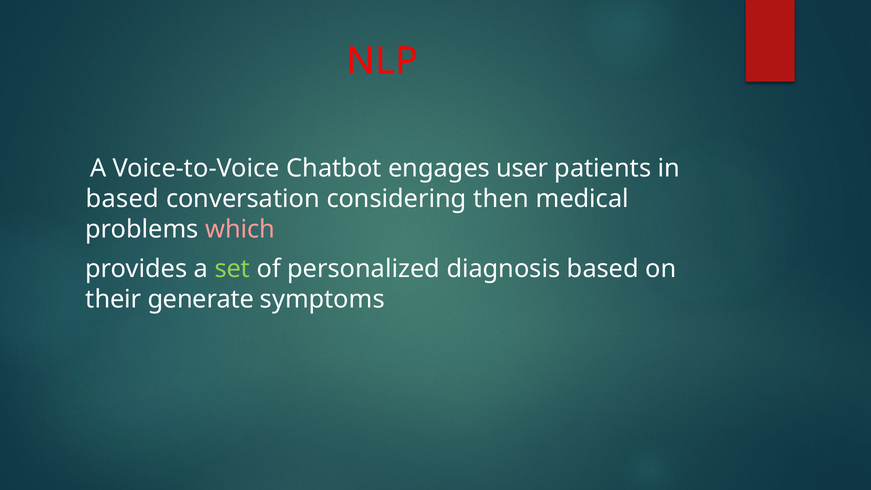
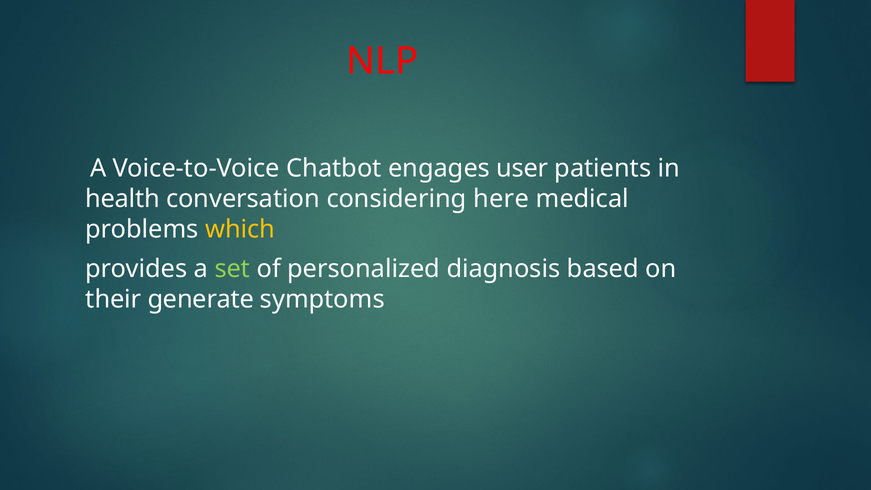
based at (122, 199): based -> health
then: then -> here
which colour: pink -> yellow
